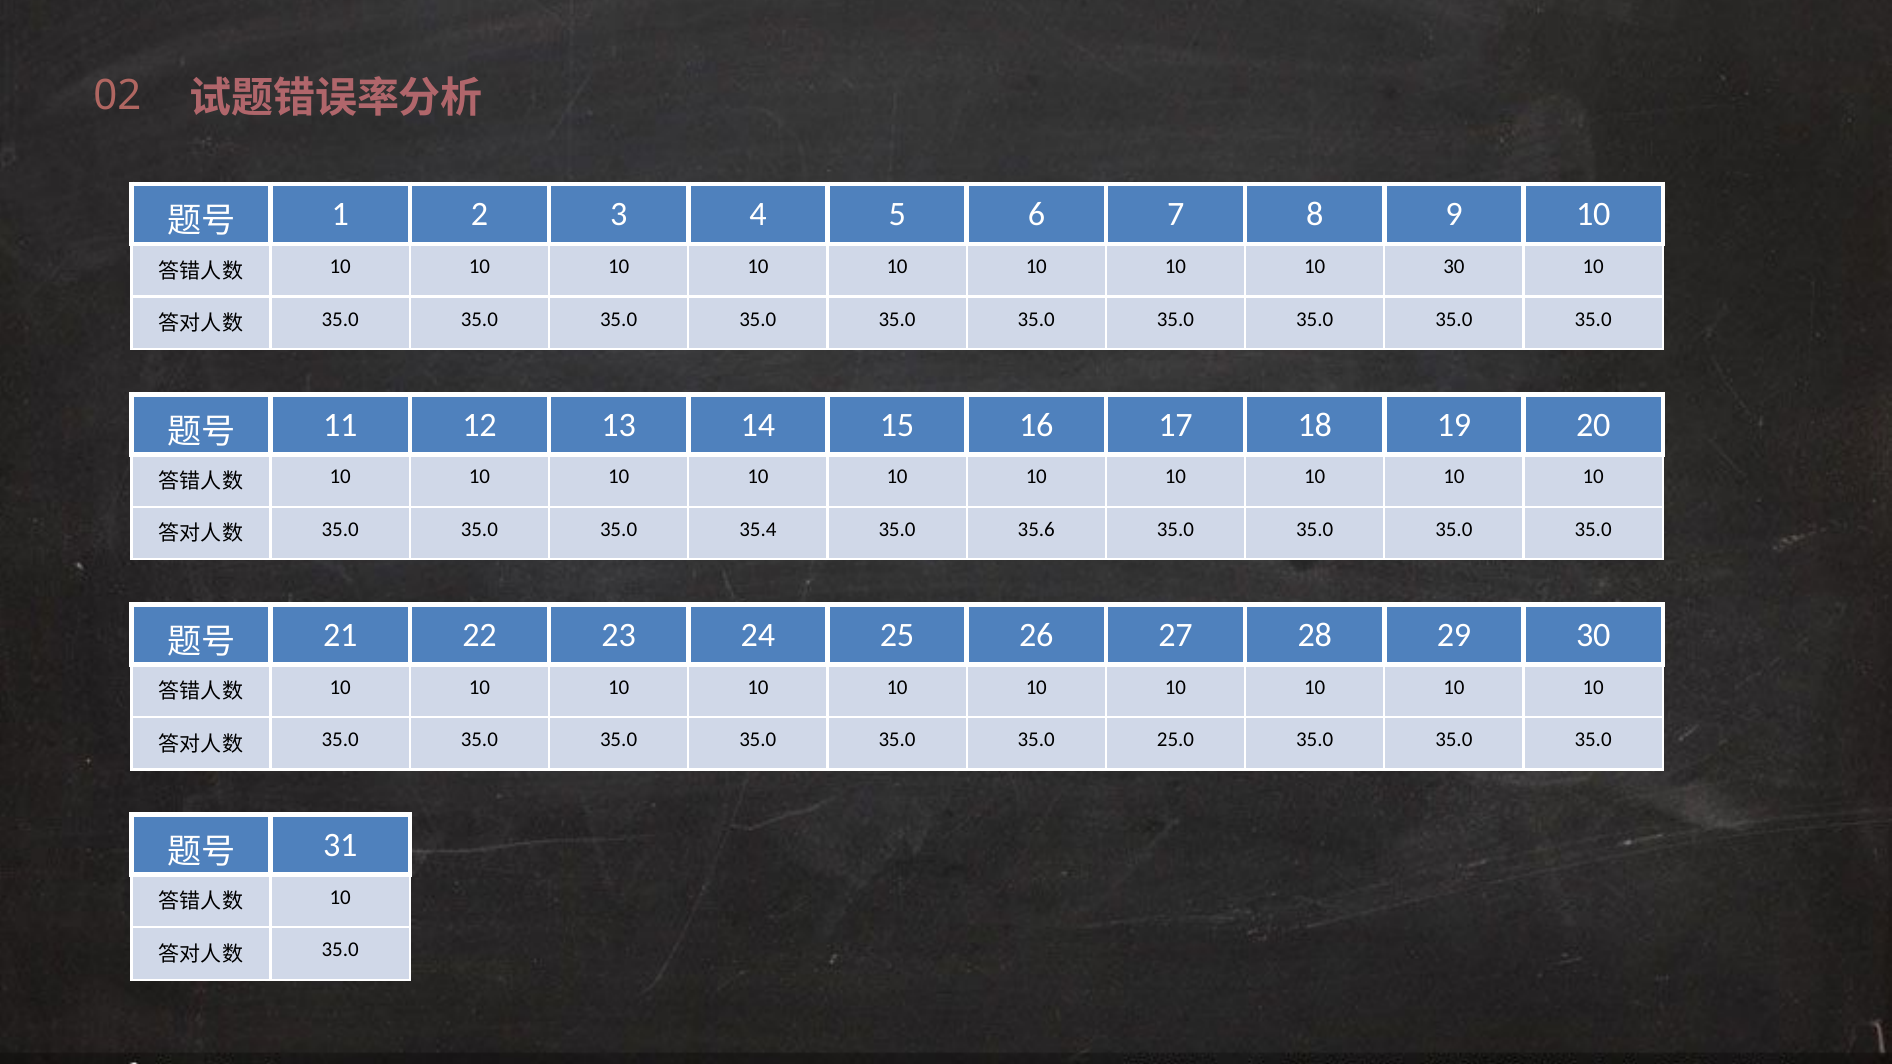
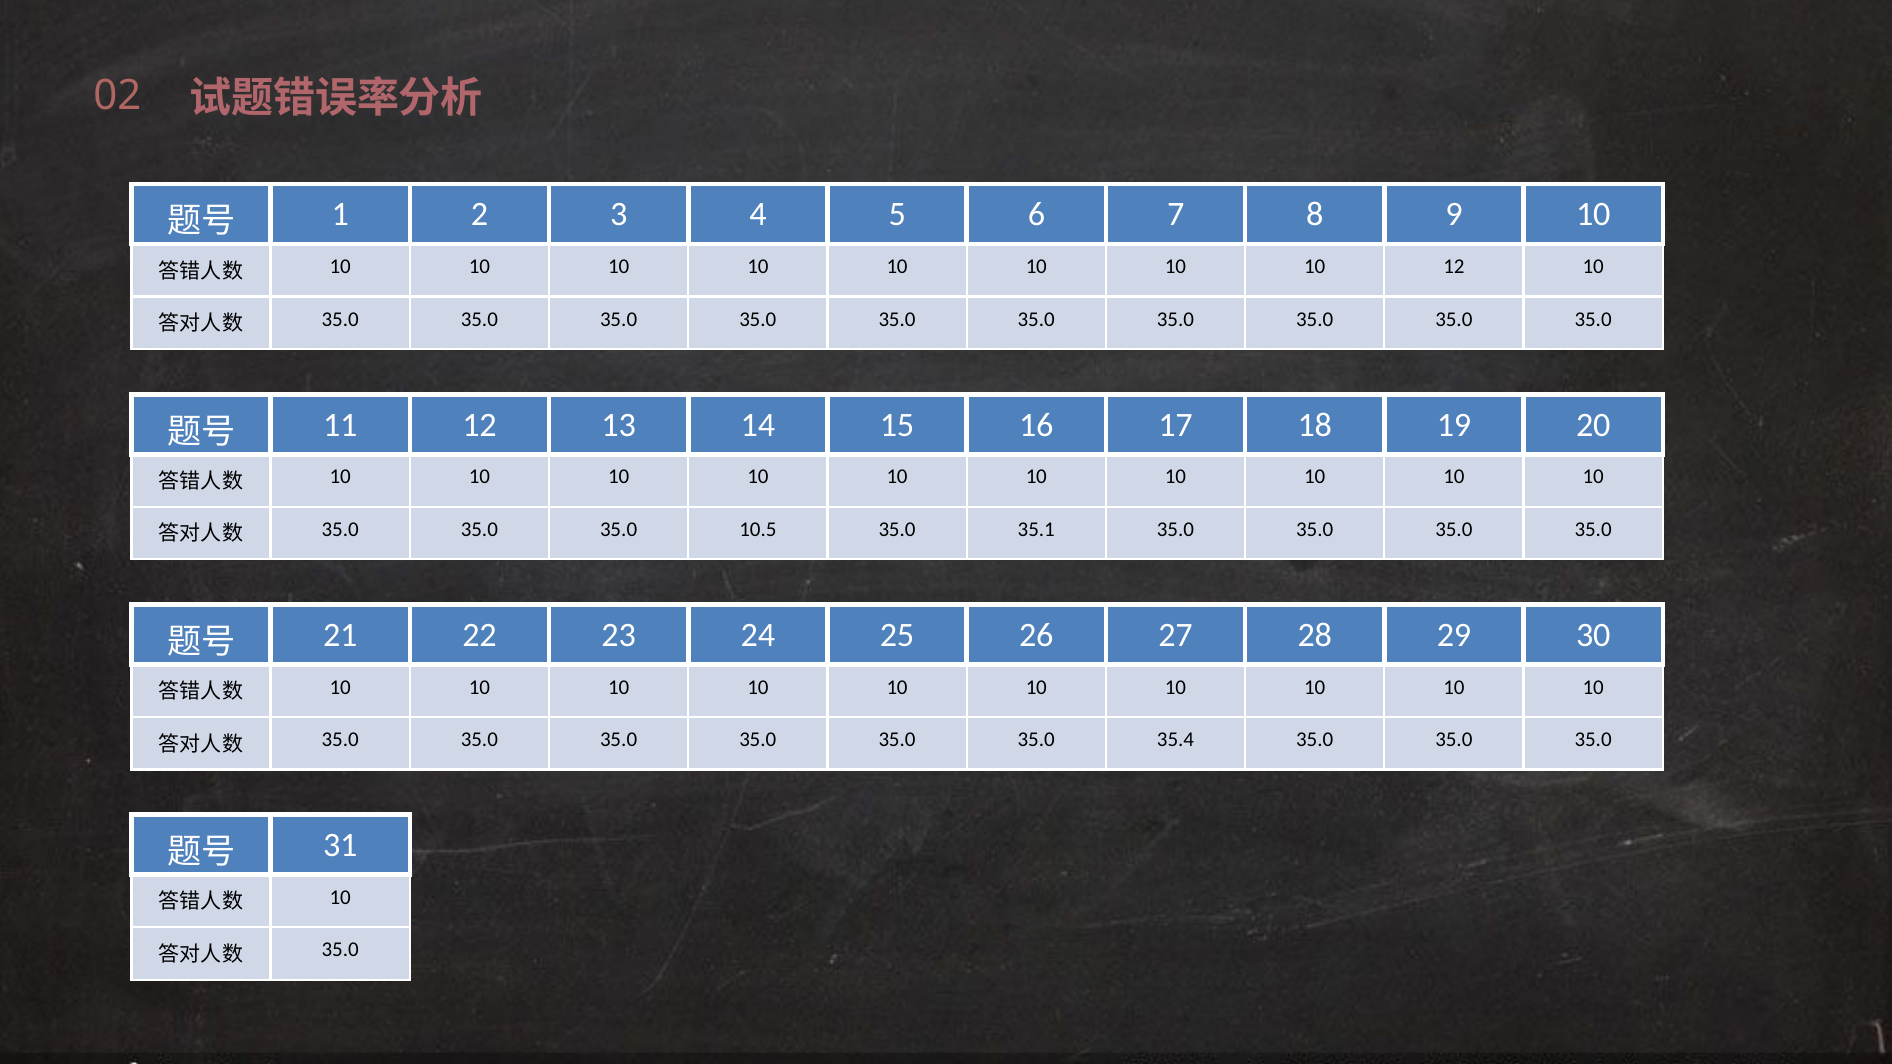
10 30: 30 -> 12
35.4: 35.4 -> 10.5
35.6: 35.6 -> 35.1
25.0: 25.0 -> 35.4
